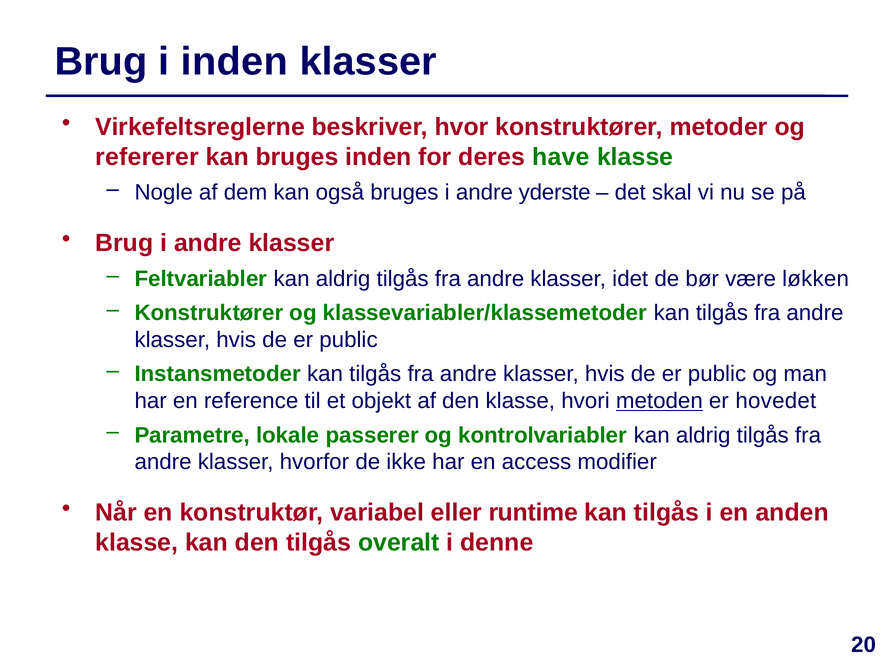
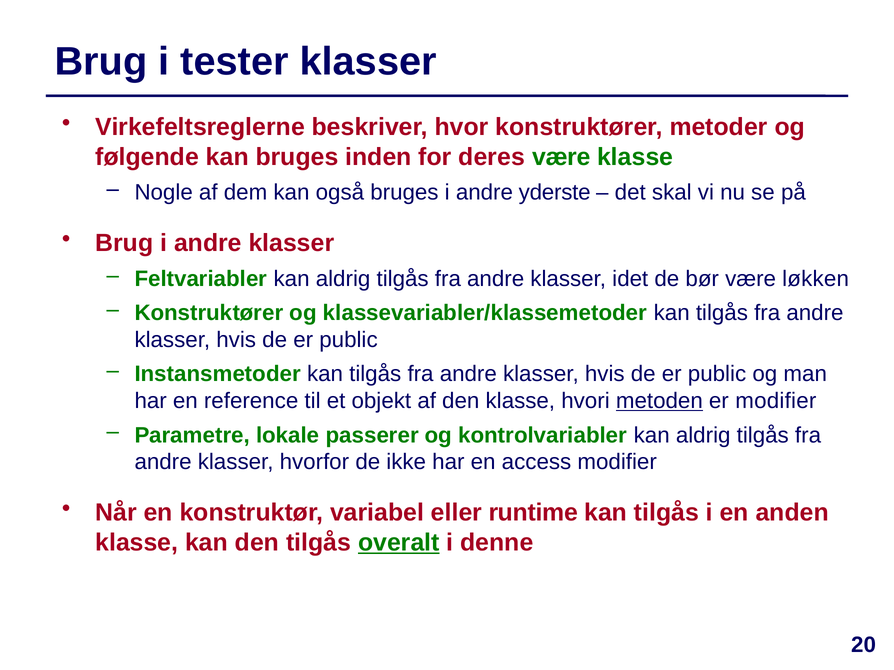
i inden: inden -> tester
refererer: refererer -> følgende
deres have: have -> være
er hovedet: hovedet -> modifier
overalt underline: none -> present
